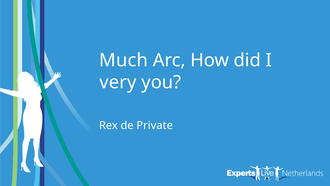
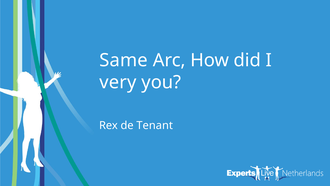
Much: Much -> Same
Private: Private -> Tenant
